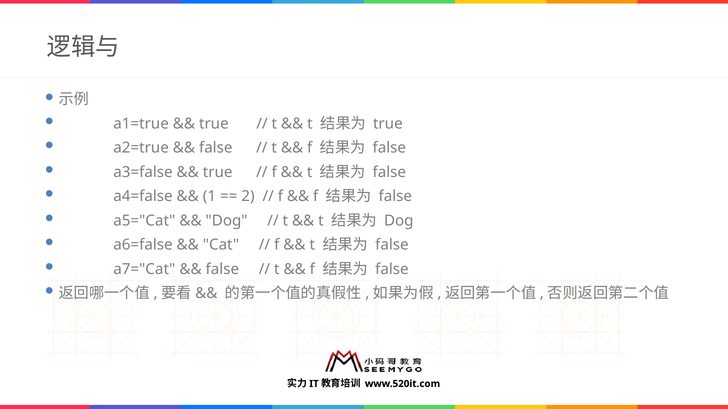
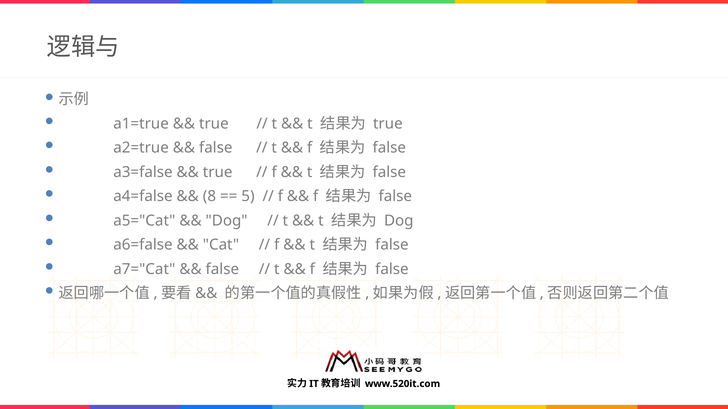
1: 1 -> 8
2: 2 -> 5
